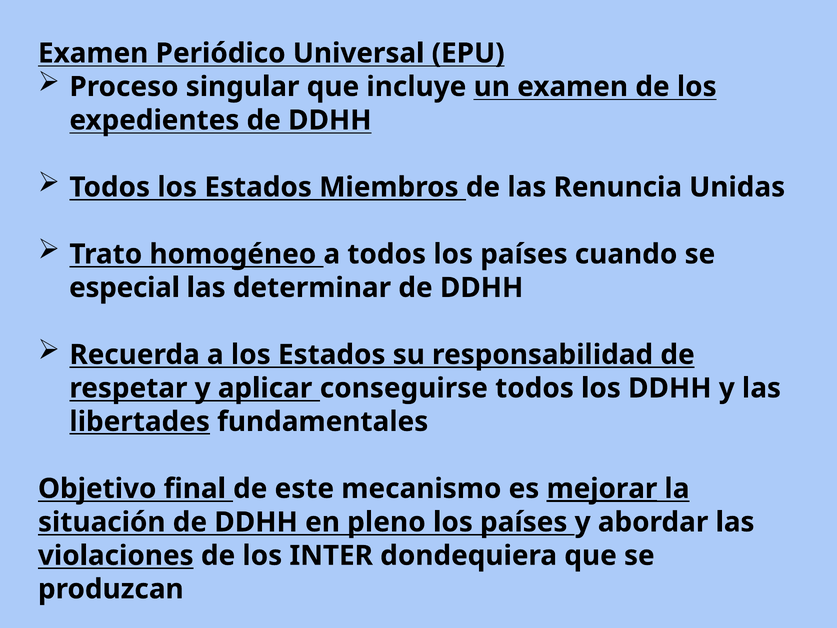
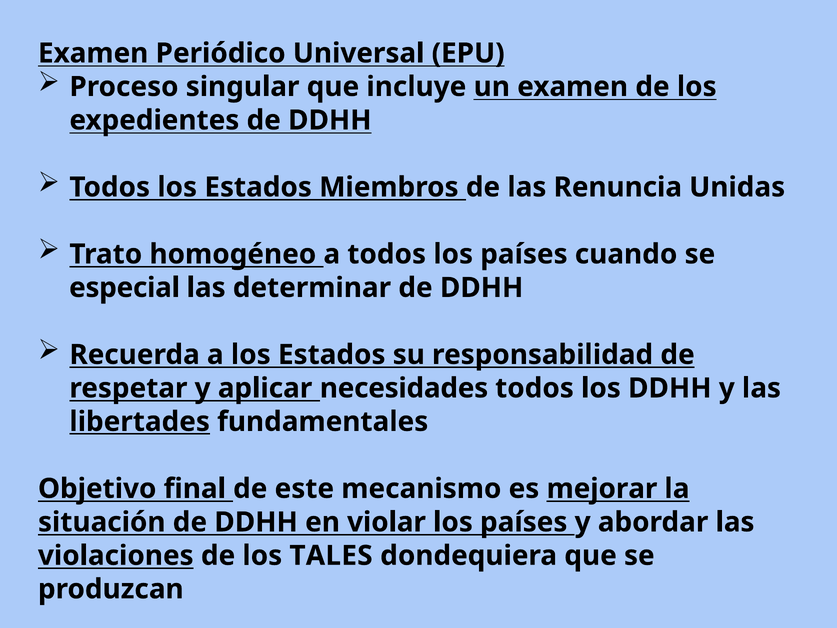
conseguirse: conseguirse -> necesidades
mejorar underline: present -> none
pleno: pleno -> violar
INTER: INTER -> TALES
